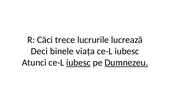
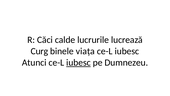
trece: trece -> calde
Deci: Deci -> Curg
Dumnezeu underline: present -> none
